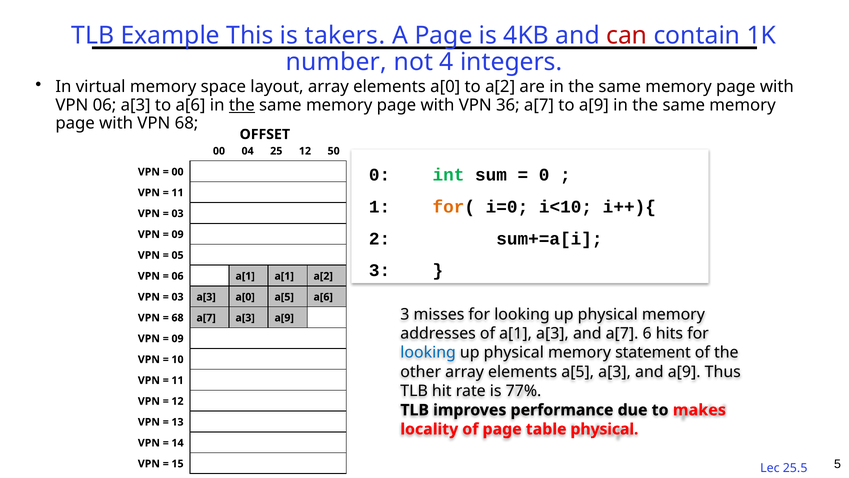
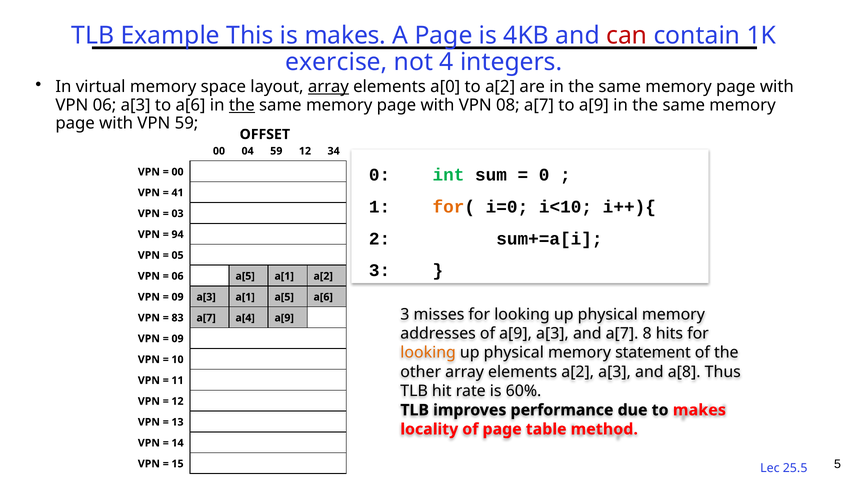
is takers: takers -> makes
number: number -> exercise
array at (328, 87) underline: none -> present
36: 36 -> 08
VPN 68: 68 -> 59
04 25: 25 -> 59
50: 50 -> 34
11 at (178, 193): 11 -> 41
09 at (178, 234): 09 -> 94
06 a[1: a[1 -> a[5
03 at (178, 297): 03 -> 09
a[3 a[0: a[0 -> a[1
68 at (178, 318): 68 -> 83
a[7 a[3: a[3 -> a[4
of a[1: a[1 -> a[9
6: 6 -> 8
looking at (428, 352) colour: blue -> orange
elements a[5: a[5 -> a[2
and a[9: a[9 -> a[8
77%: 77% -> 60%
table physical: physical -> method
